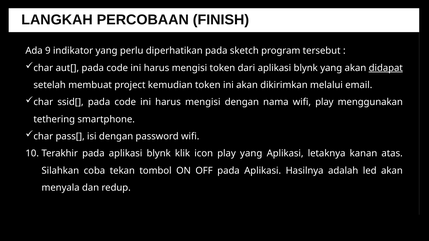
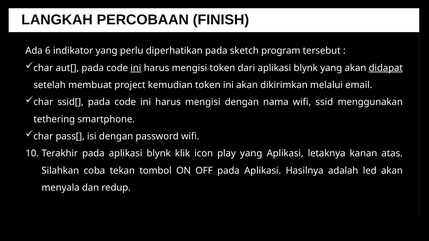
9: 9 -> 6
ini at (136, 68) underline: none -> present
wifi play: play -> ssid
